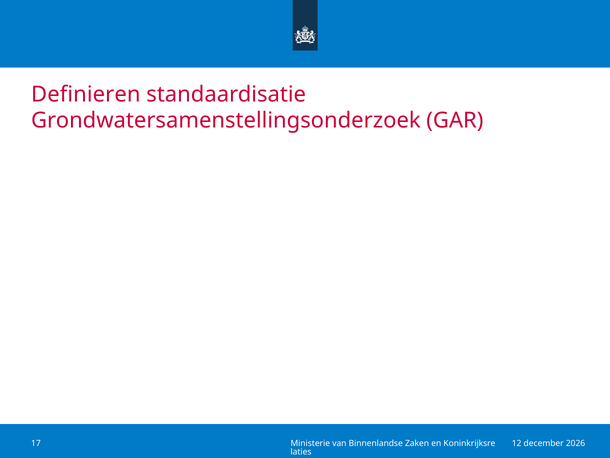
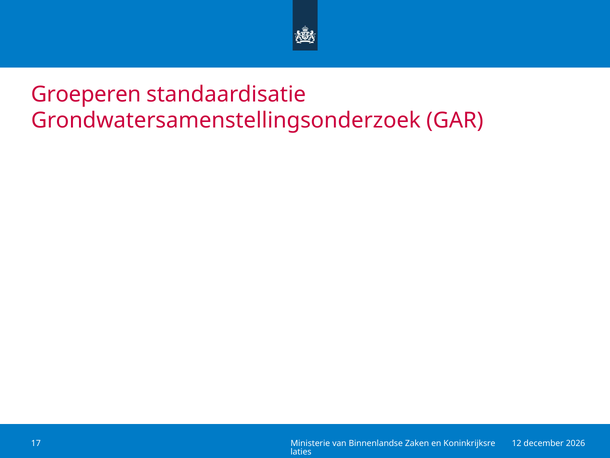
Definieren: Definieren -> Groeperen
